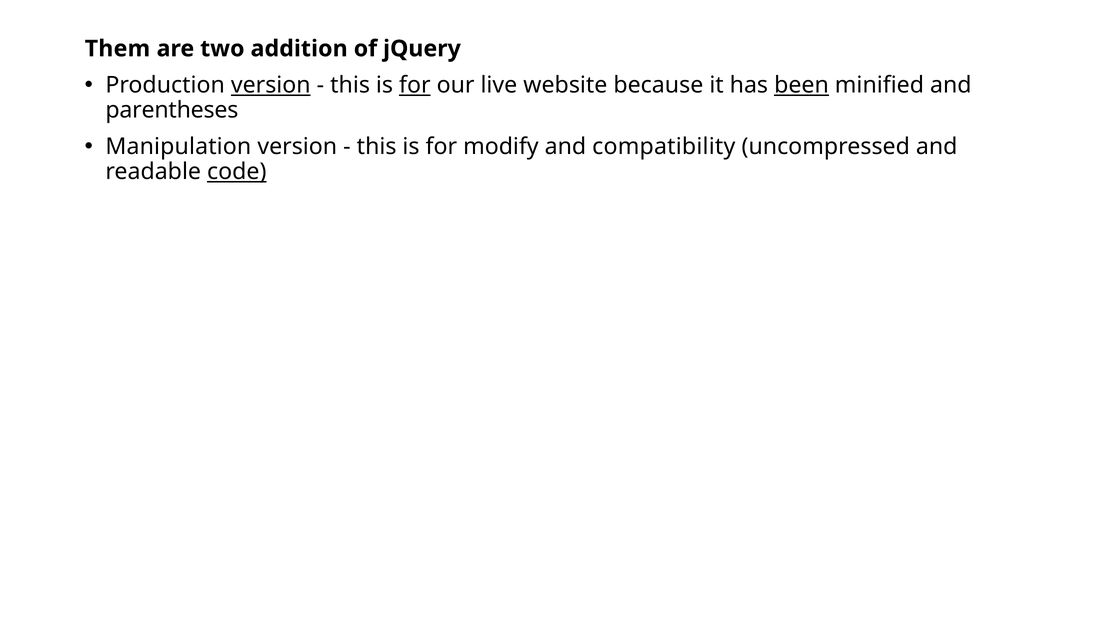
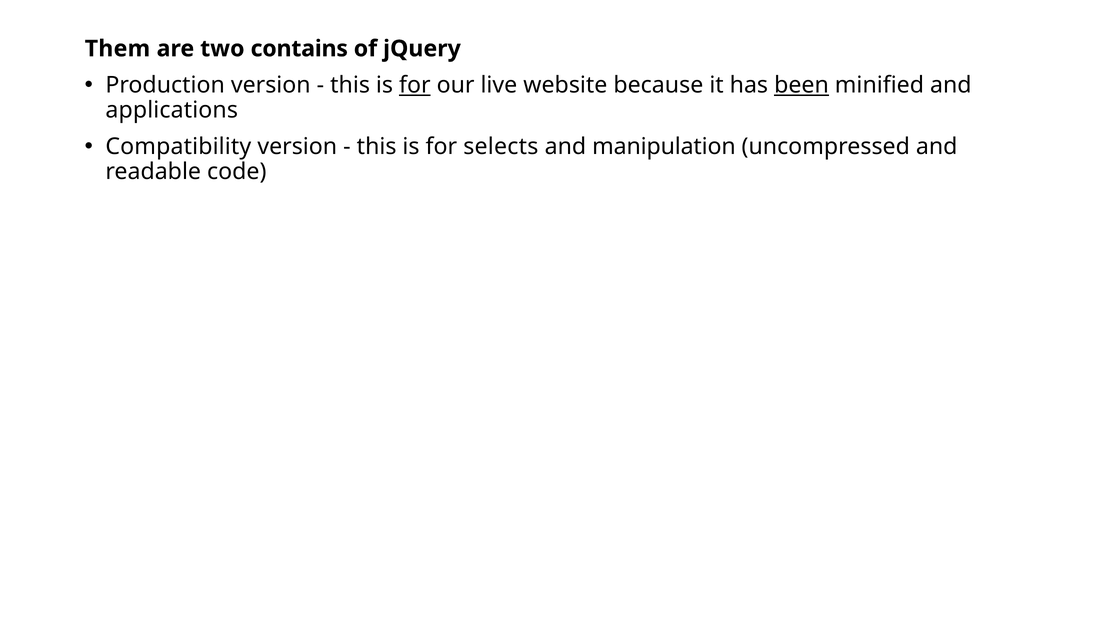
addition: addition -> contains
version at (271, 85) underline: present -> none
parentheses: parentheses -> applications
Manipulation: Manipulation -> Compatibility
modify: modify -> selects
compatibility: compatibility -> manipulation
code underline: present -> none
